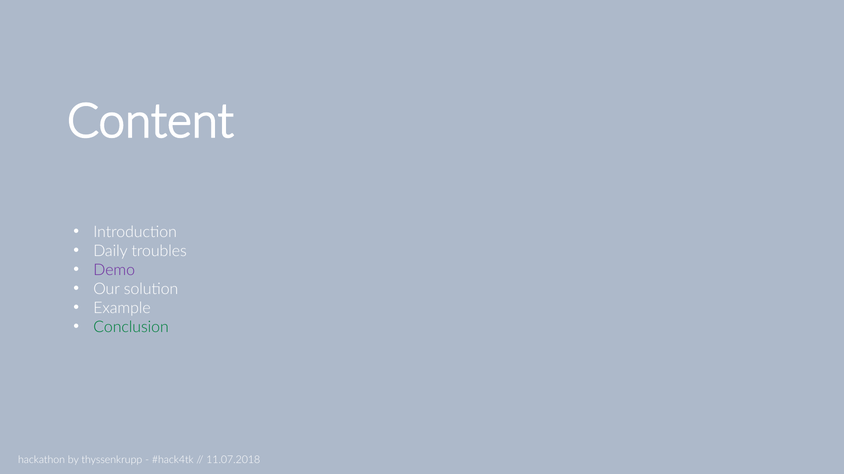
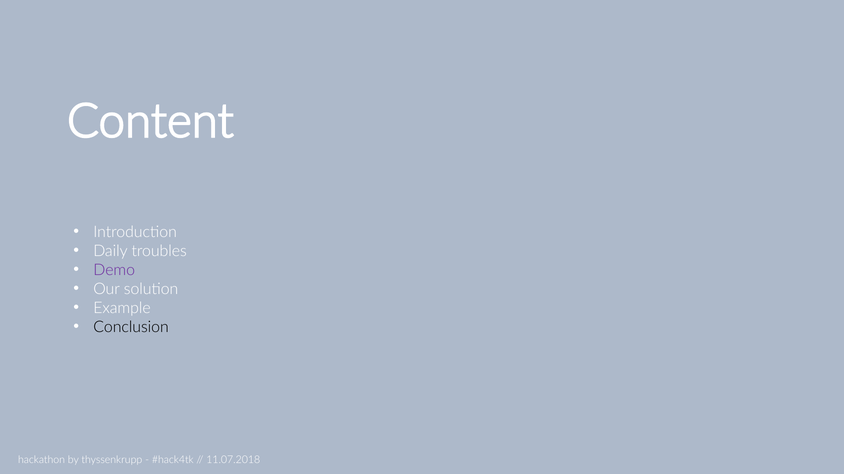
Conclusion colour: green -> black
